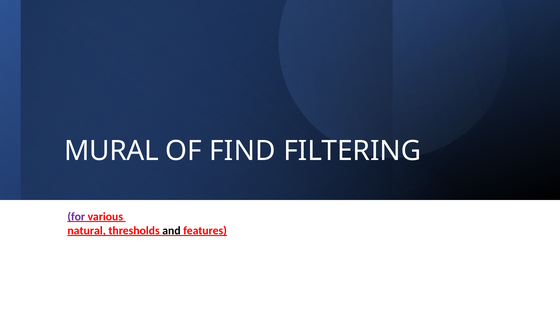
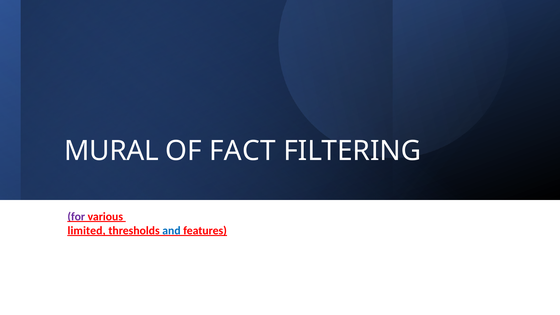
FIND: FIND -> FACT
natural: natural -> limited
and colour: black -> blue
